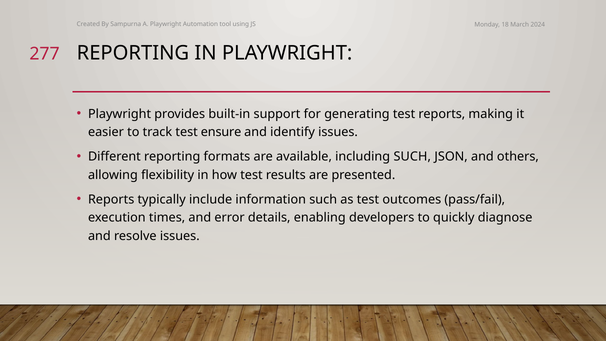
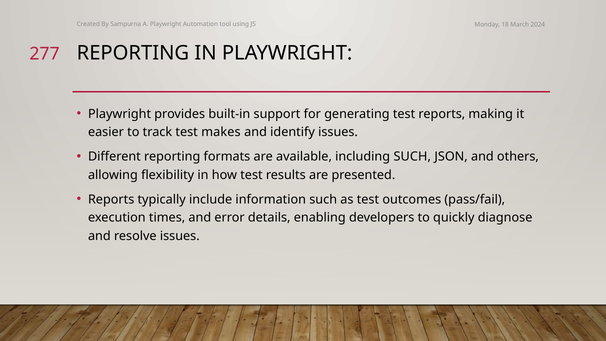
ensure: ensure -> makes
